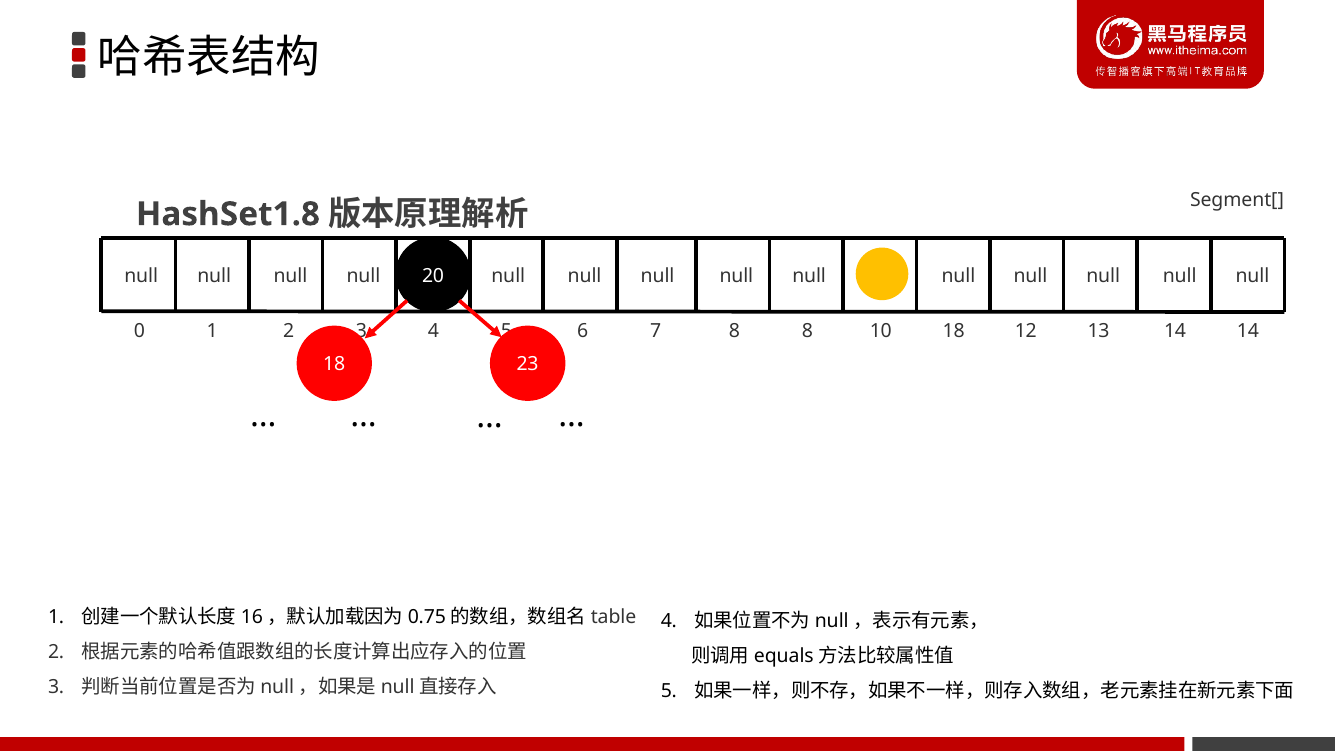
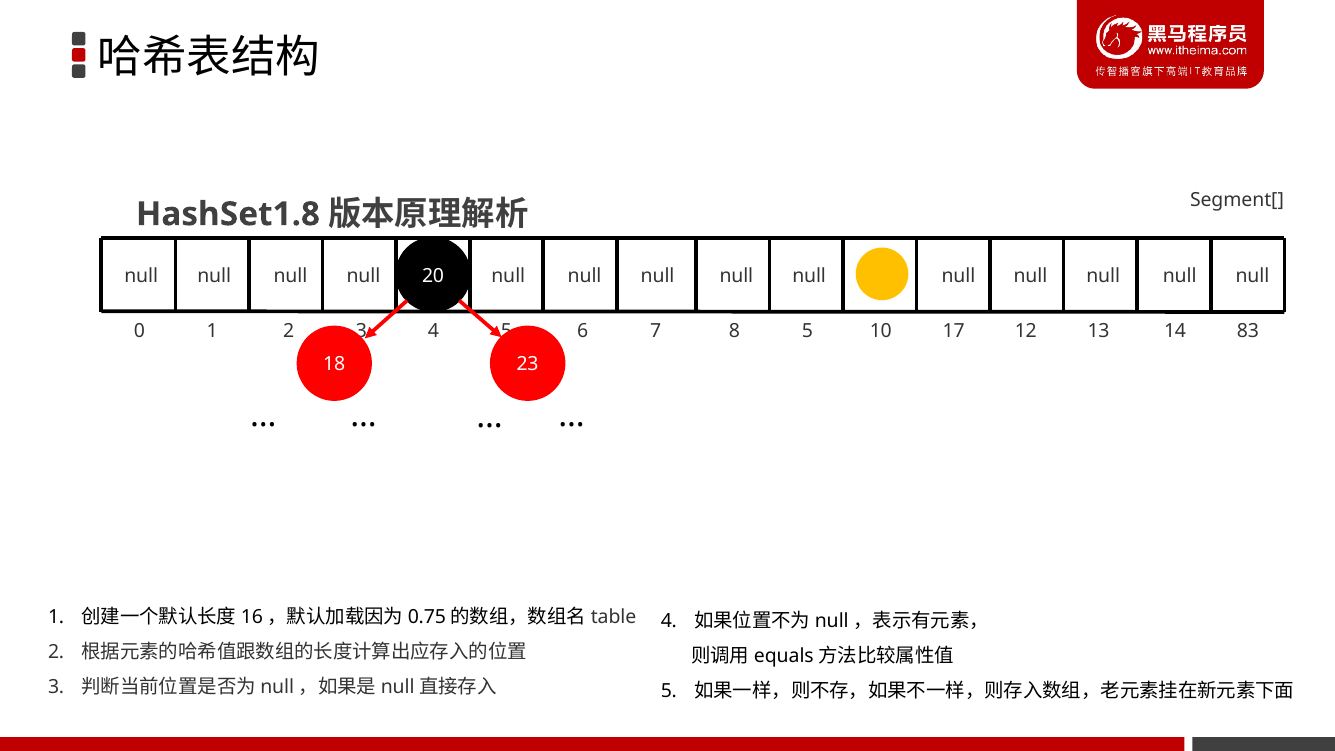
8 8: 8 -> 5
10 18: 18 -> 17
14 14: 14 -> 83
